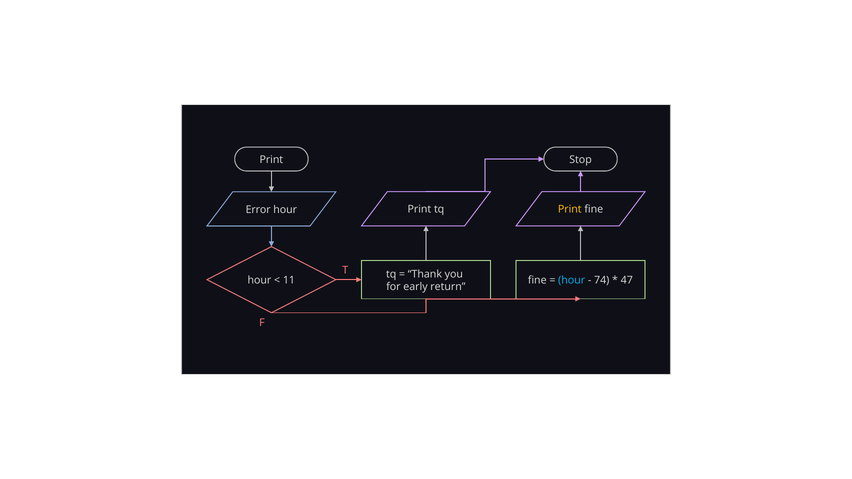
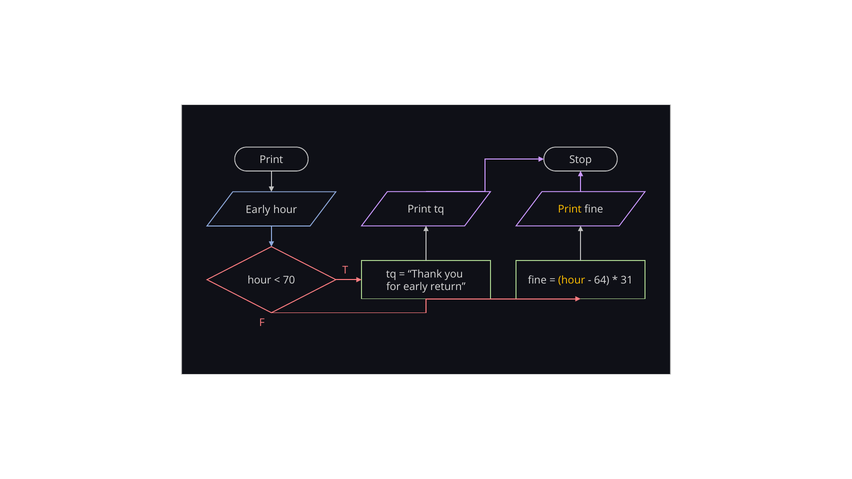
Error at (258, 210): Error -> Early
11: 11 -> 70
hour at (572, 281) colour: light blue -> yellow
74: 74 -> 64
47: 47 -> 31
